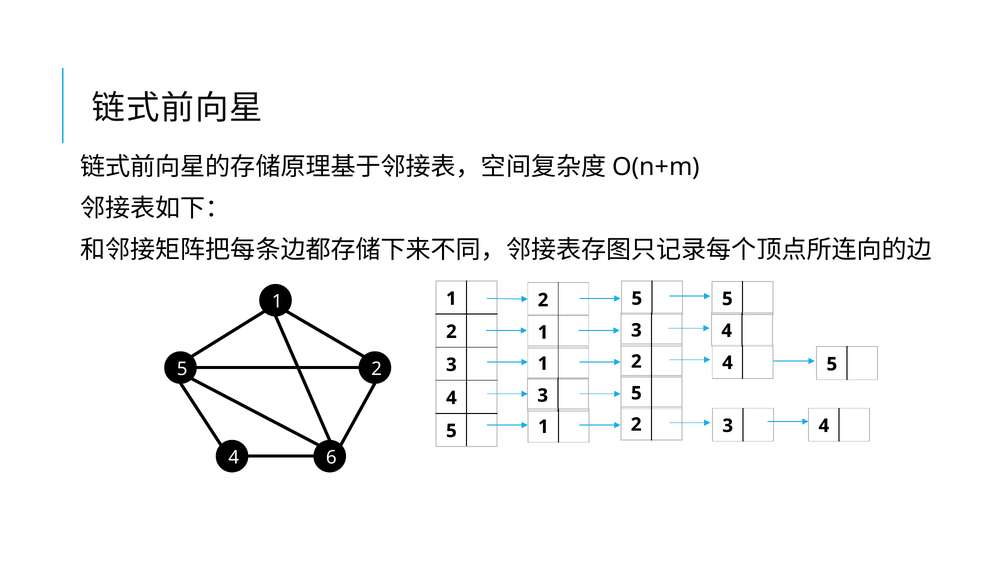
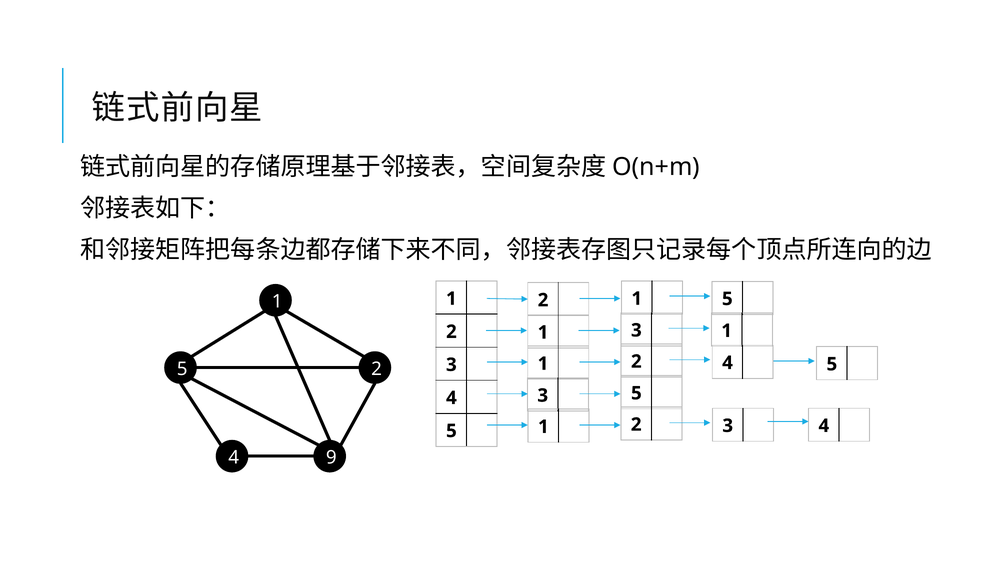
2 5: 5 -> 1
1 3 4: 4 -> 1
6: 6 -> 9
